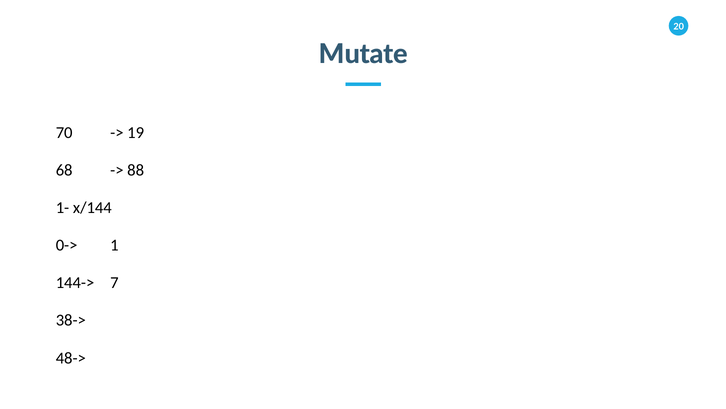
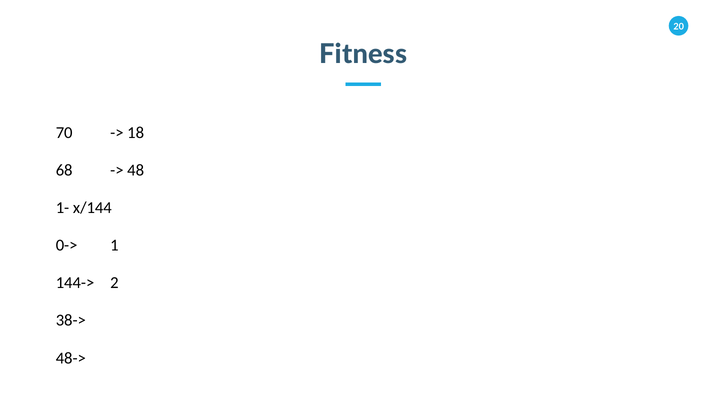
Mutate: Mutate -> Fitness
19: 19 -> 18
88: 88 -> 48
7: 7 -> 2
